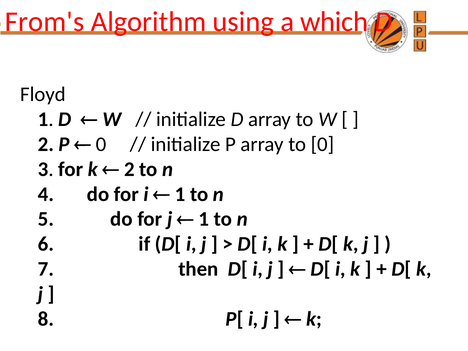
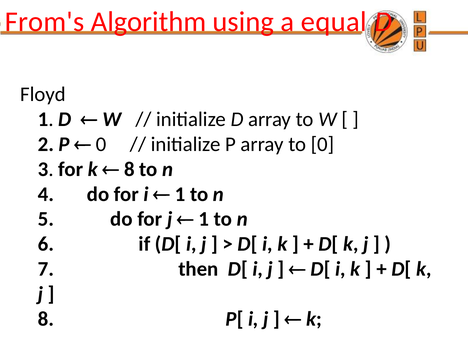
which: which -> equal
2 at (129, 169): 2 -> 8
